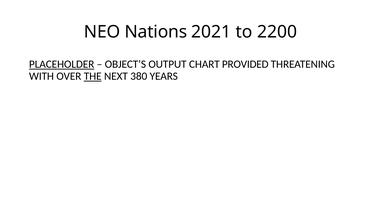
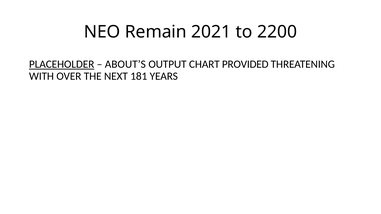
Nations: Nations -> Remain
OBJECT’S: OBJECT’S -> ABOUT’S
THE underline: present -> none
380: 380 -> 181
